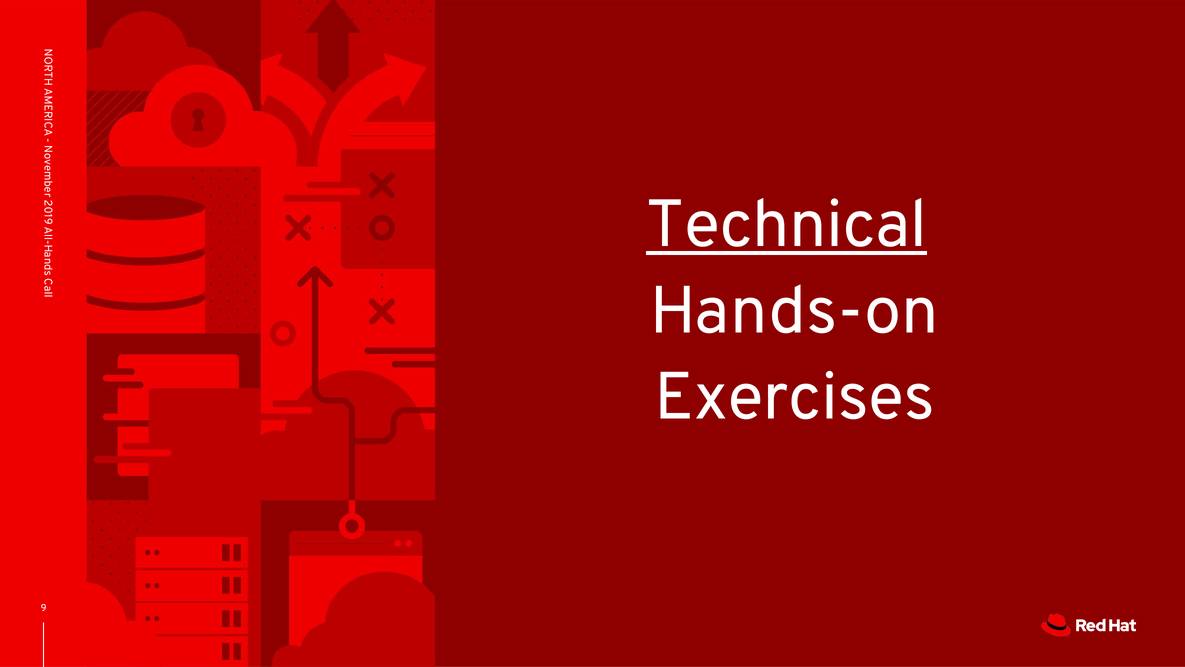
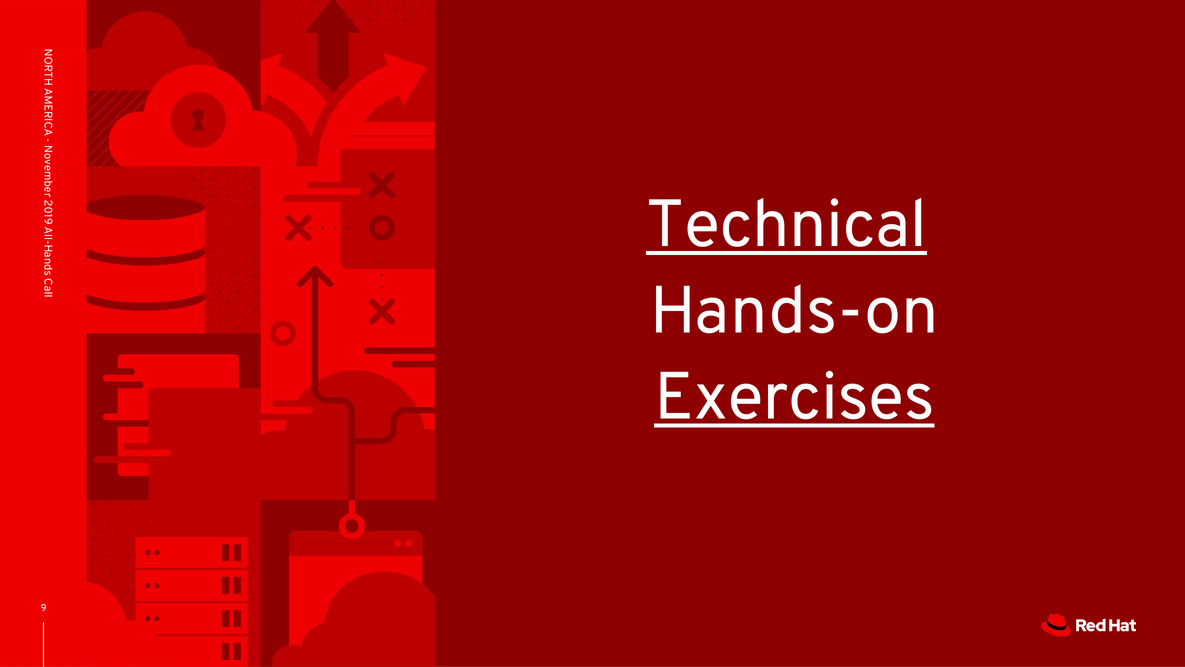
Exercises underline: none -> present
